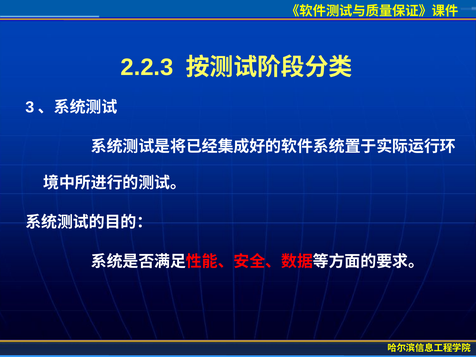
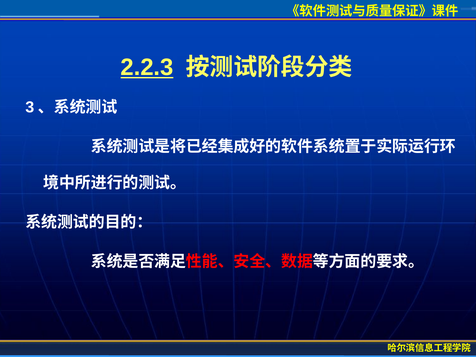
2.2.3 underline: none -> present
